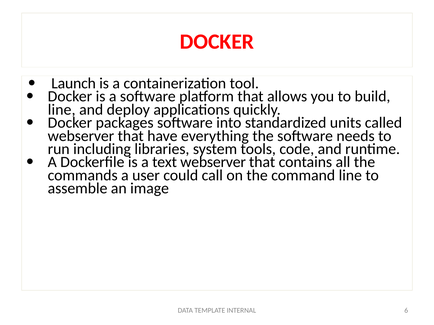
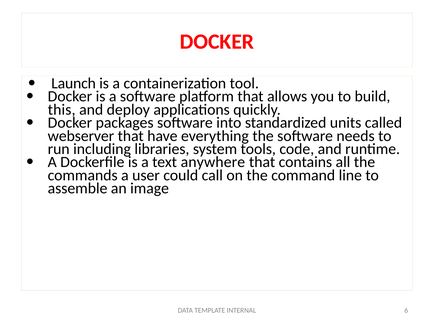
line at (62, 110): line -> this
text webserver: webserver -> anywhere
